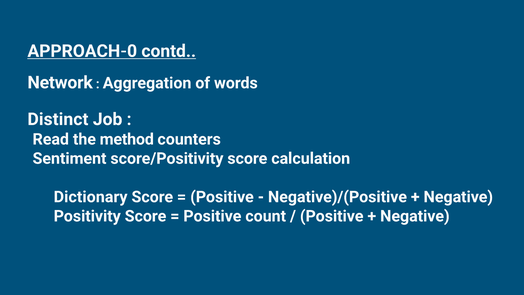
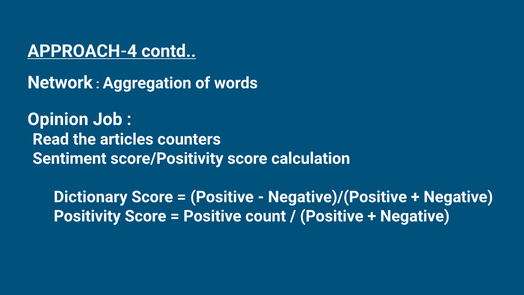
APPROACH-0: APPROACH-0 -> APPROACH-4
Distinct: Distinct -> Opinion
method: method -> articles
